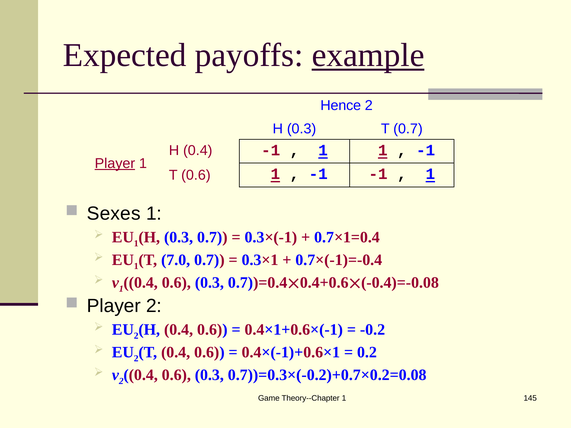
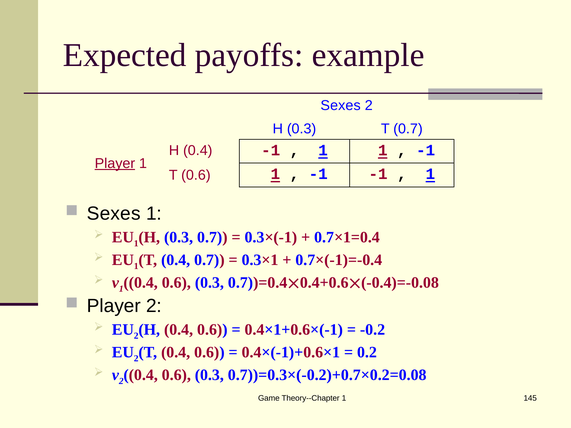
example underline: present -> none
Hence at (341, 106): Hence -> Sexes
1 T 7.0: 7.0 -> 0.4
